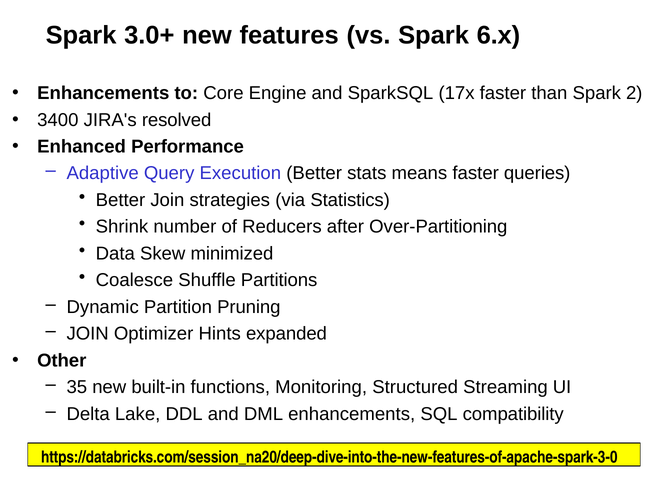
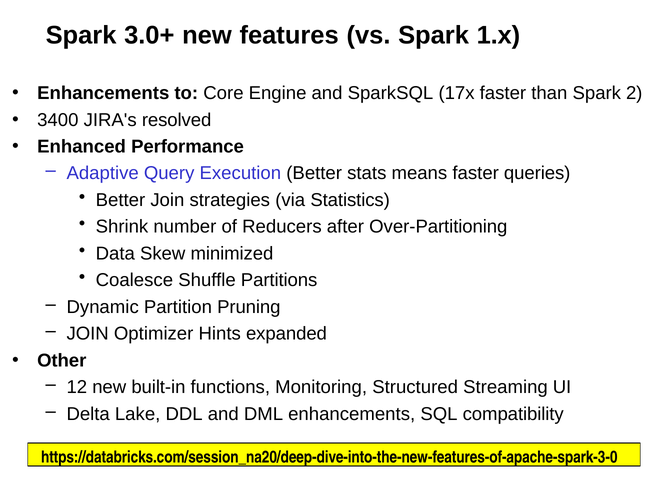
6.x: 6.x -> 1.x
35: 35 -> 12
